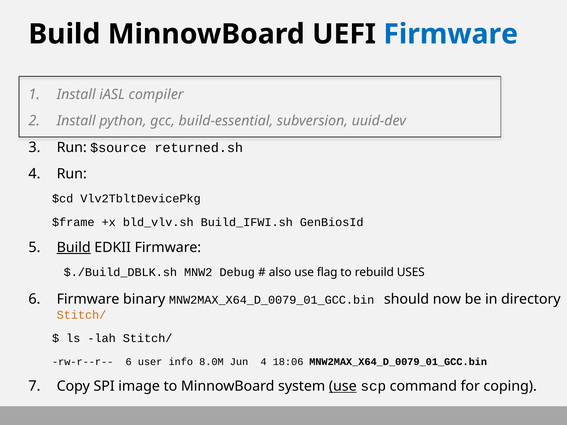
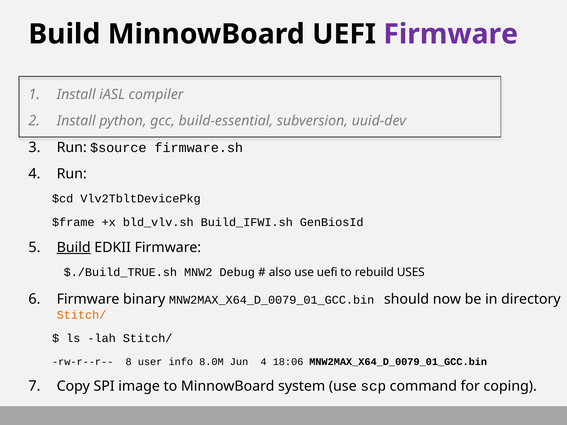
Firmware at (451, 34) colour: blue -> purple
returned.sh: returned.sh -> firmware.sh
$./Build_DBLK.sh: $./Build_DBLK.sh -> $./Build_TRUE.sh
use flag: flag -> uefi
rw-r--r-- 6: 6 -> 8
use at (343, 386) underline: present -> none
